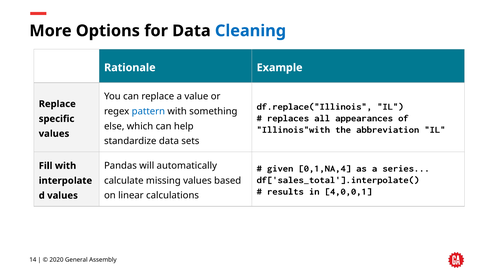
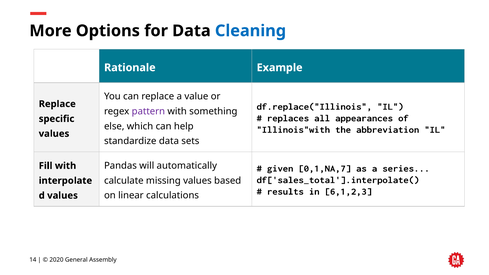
pattern colour: blue -> purple
0,1,NA,4: 0,1,NA,4 -> 0,1,NA,7
4,0,0,1: 4,0,0,1 -> 6,1,2,3
